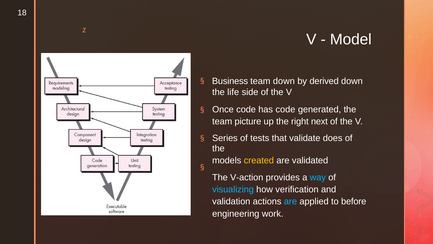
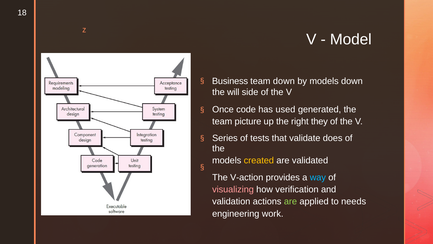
by derived: derived -> models
life: life -> will
has code: code -> used
next: next -> they
visualizing colour: light blue -> pink
are at (290, 201) colour: light blue -> light green
before: before -> needs
